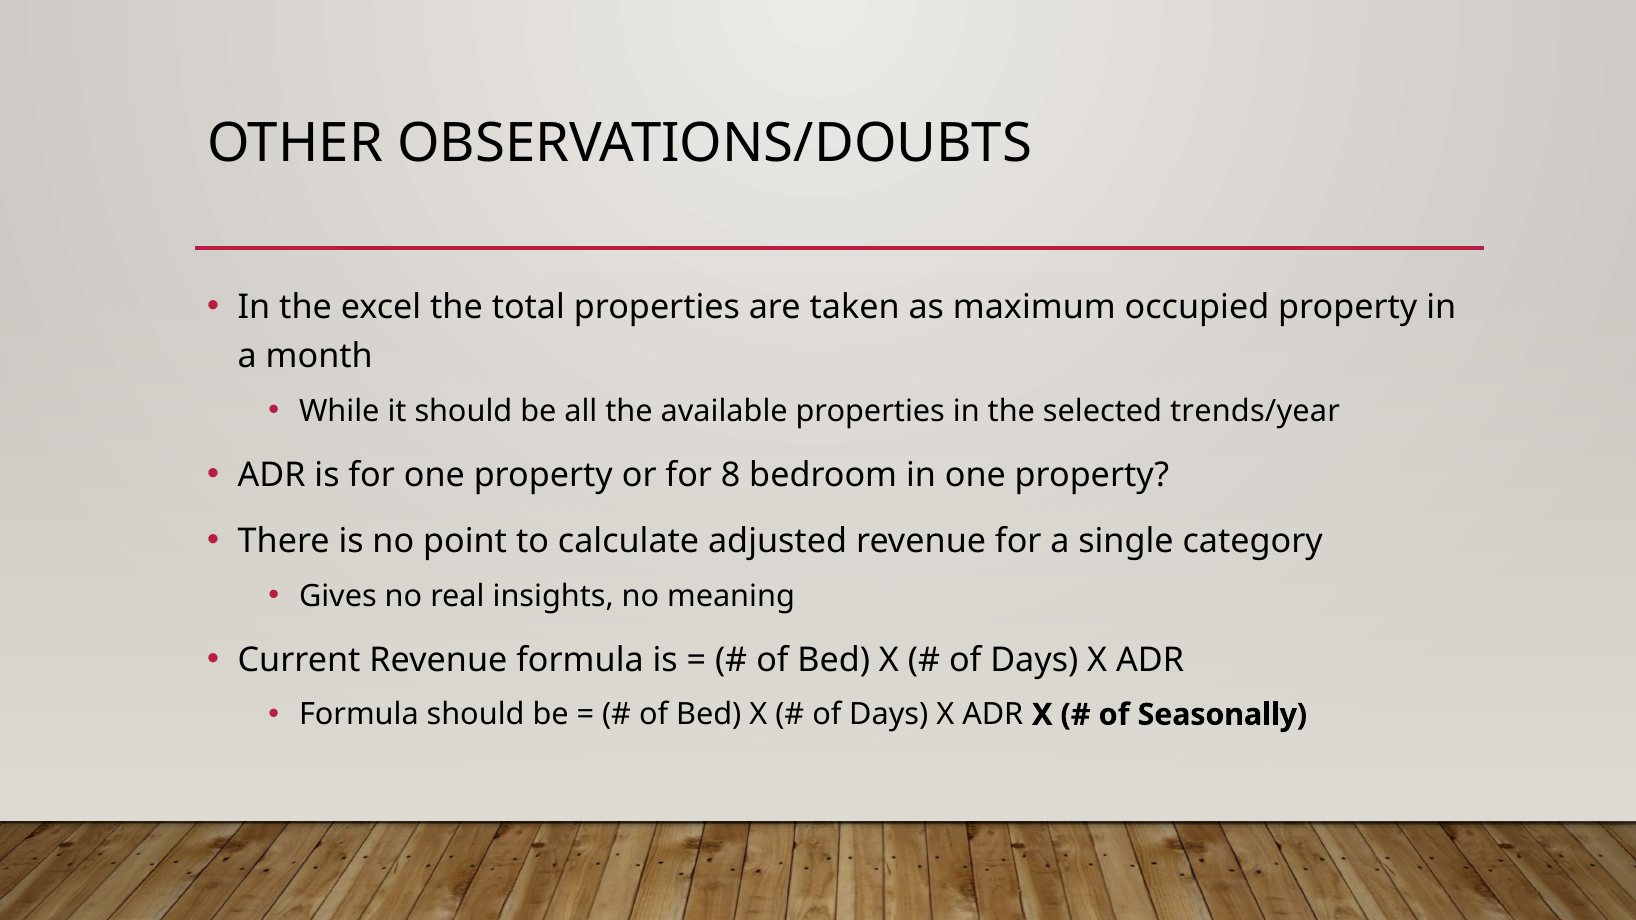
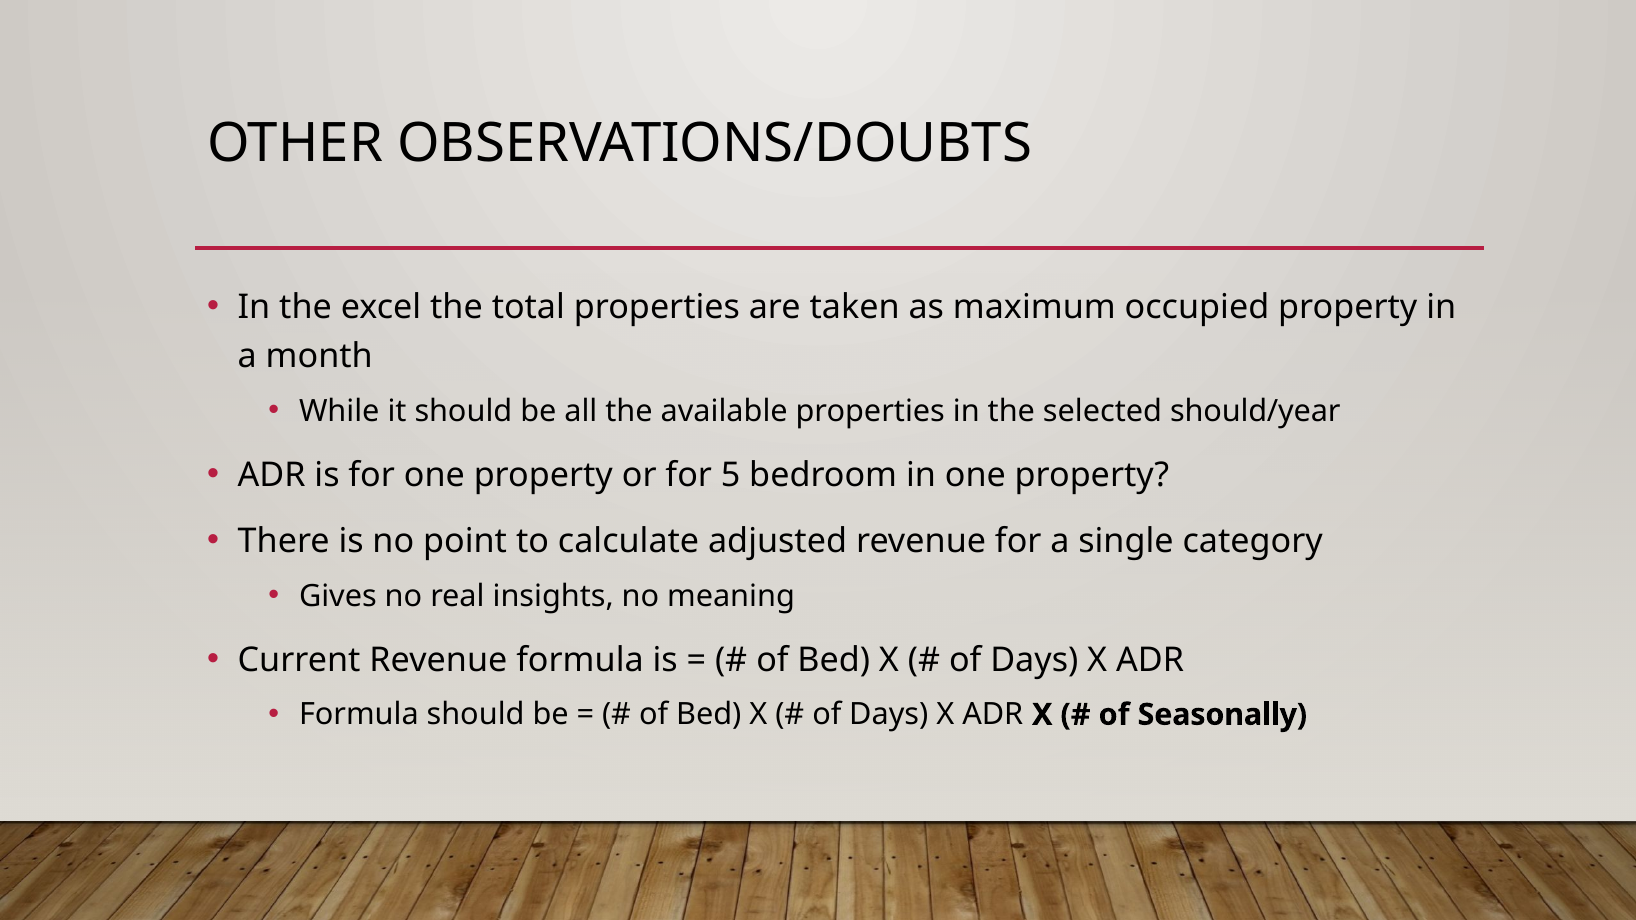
trends/year: trends/year -> should/year
8: 8 -> 5
